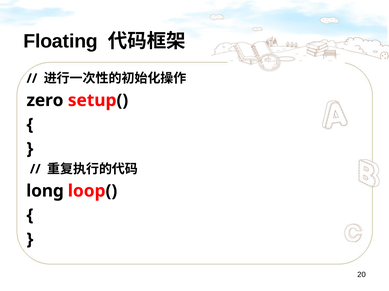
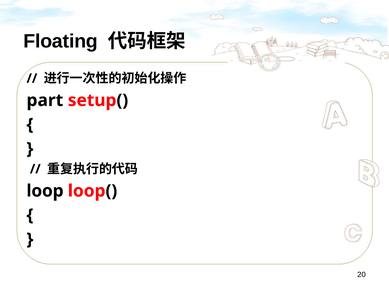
zero: zero -> part
long: long -> loop
